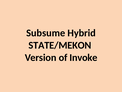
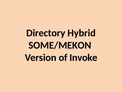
Subsume: Subsume -> Directory
STATE/MEKON: STATE/MEKON -> SOME/MEKON
